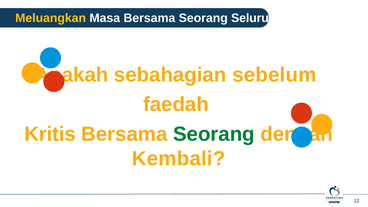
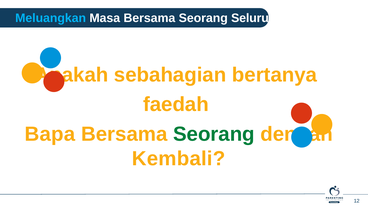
Meluangkan colour: yellow -> light blue
sebelum: sebelum -> bertanya
Kritis: Kritis -> Bapa
